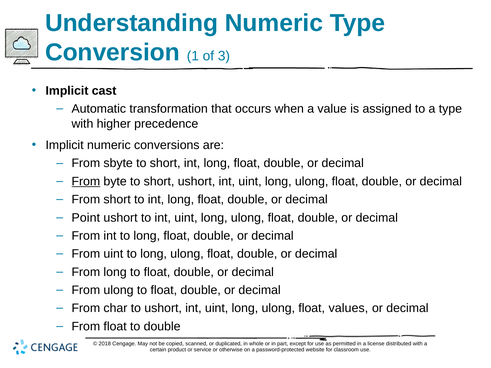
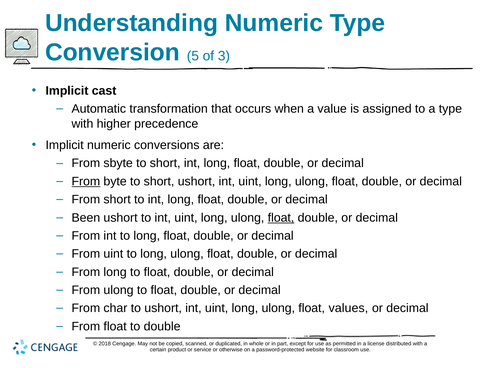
1: 1 -> 5
Point: Point -> Been
float at (281, 218) underline: none -> present
